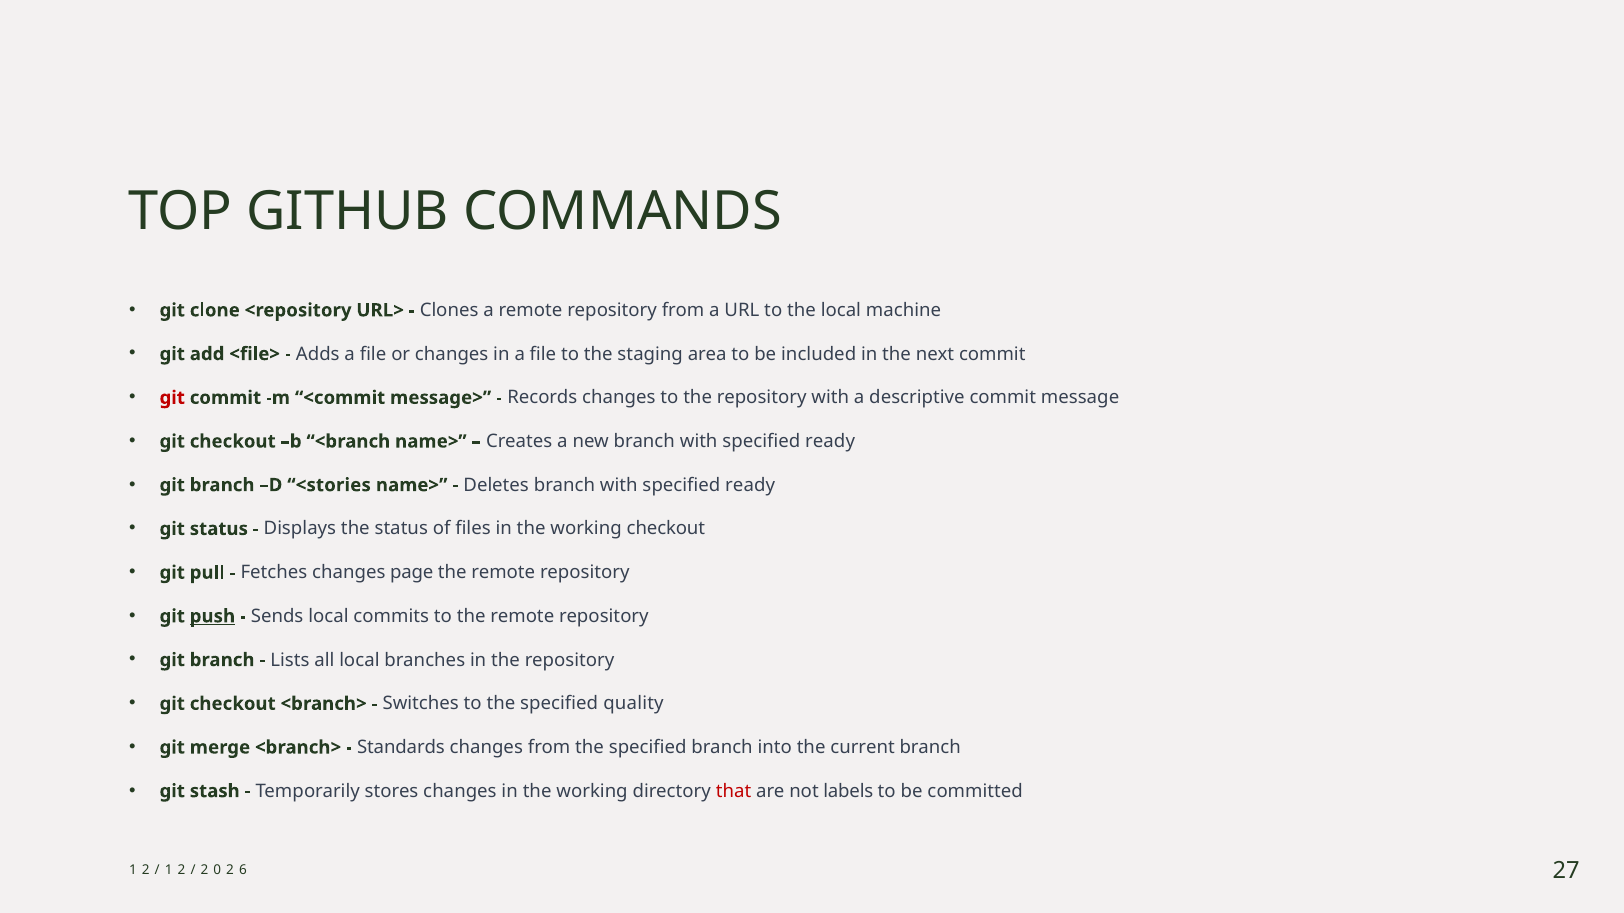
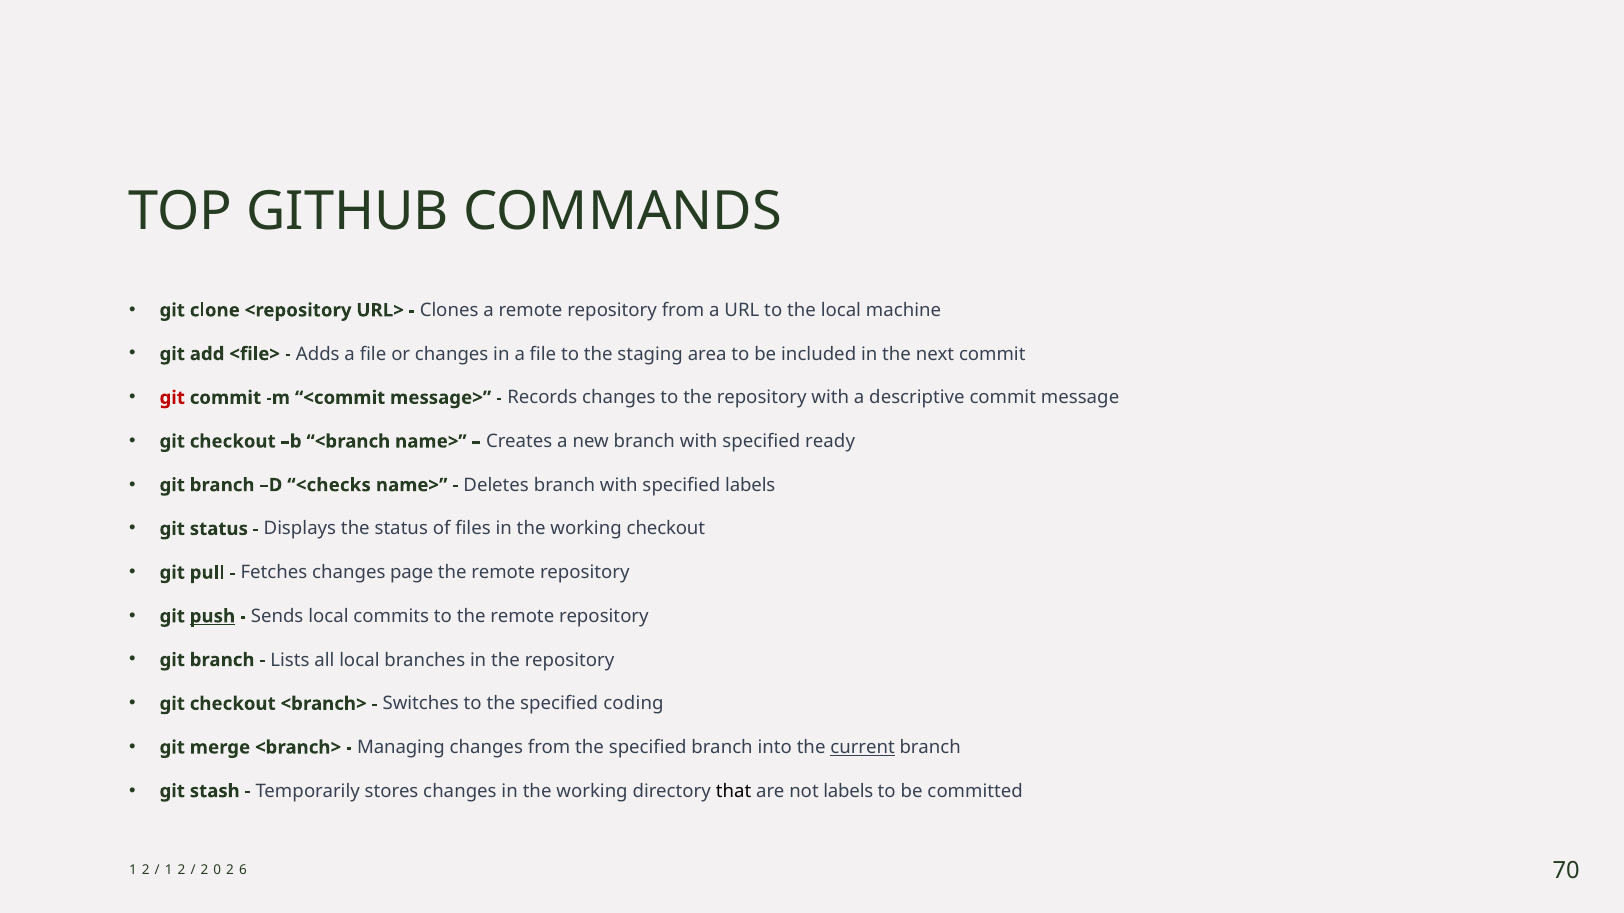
<stories: <stories -> <checks
ready at (750, 485): ready -> labels
quality: quality -> coding
Standards: Standards -> Managing
current underline: none -> present
that colour: red -> black
27: 27 -> 70
